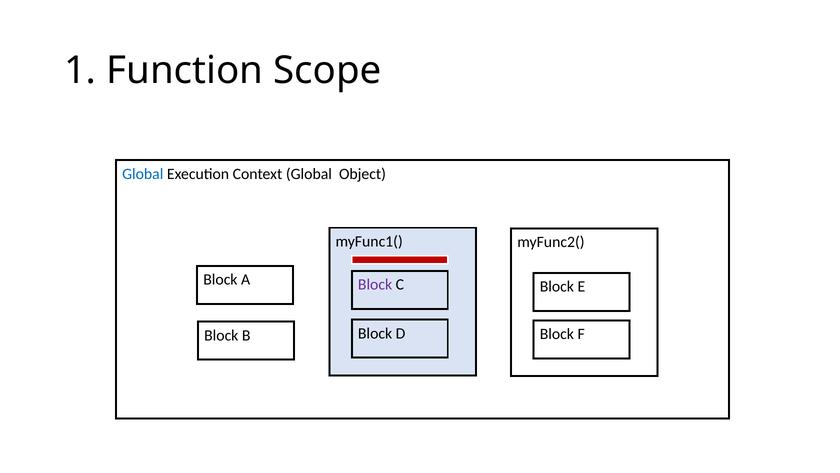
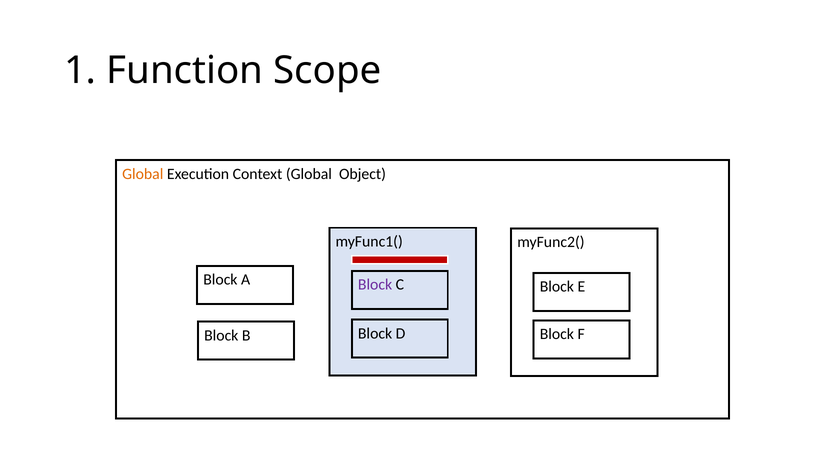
Global at (143, 174) colour: blue -> orange
